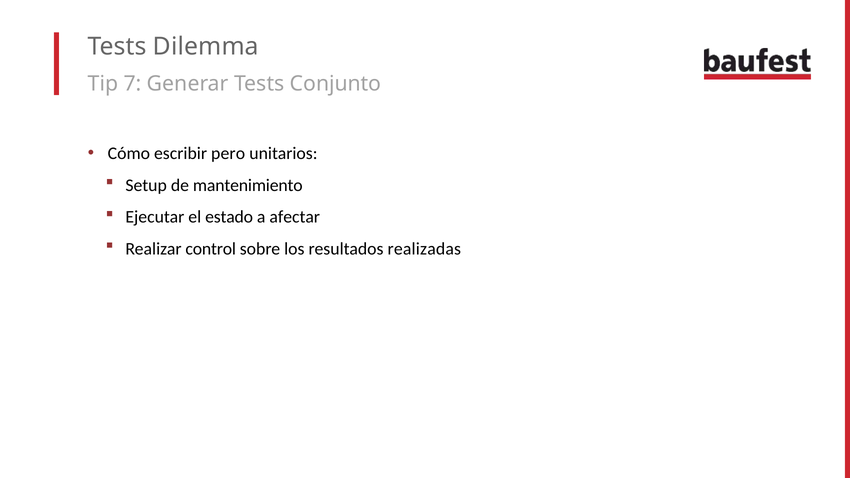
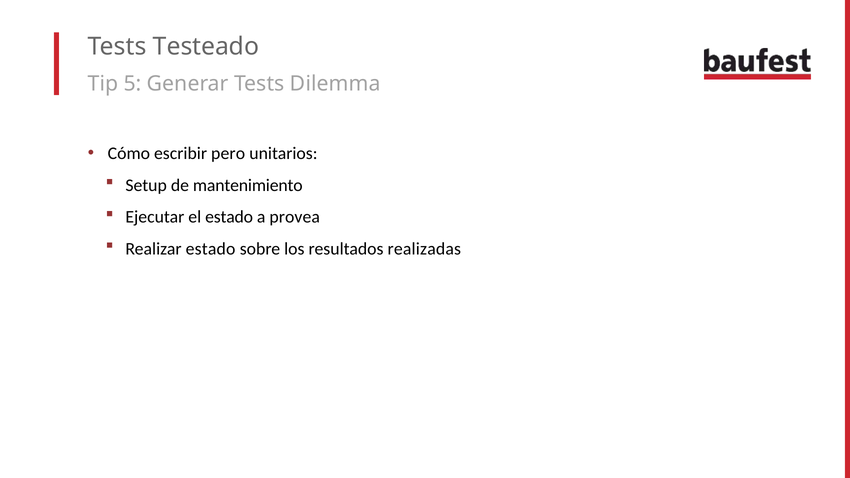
Dilemma: Dilemma -> Testeado
7: 7 -> 5
Conjunto: Conjunto -> Dilemma
afectar: afectar -> provea
Realizar control: control -> estado
